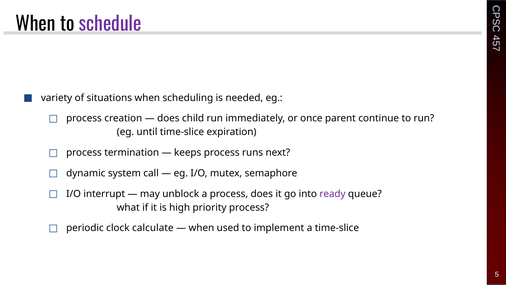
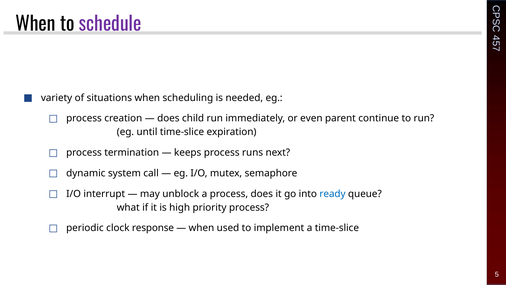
once: once -> even
ready colour: purple -> blue
calculate: calculate -> response
